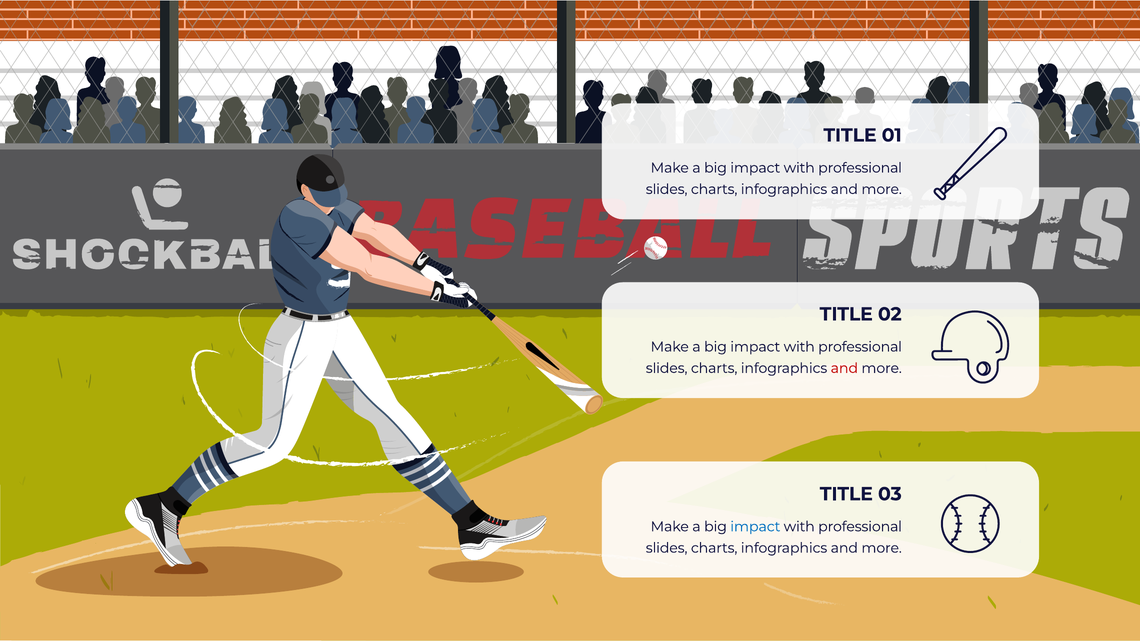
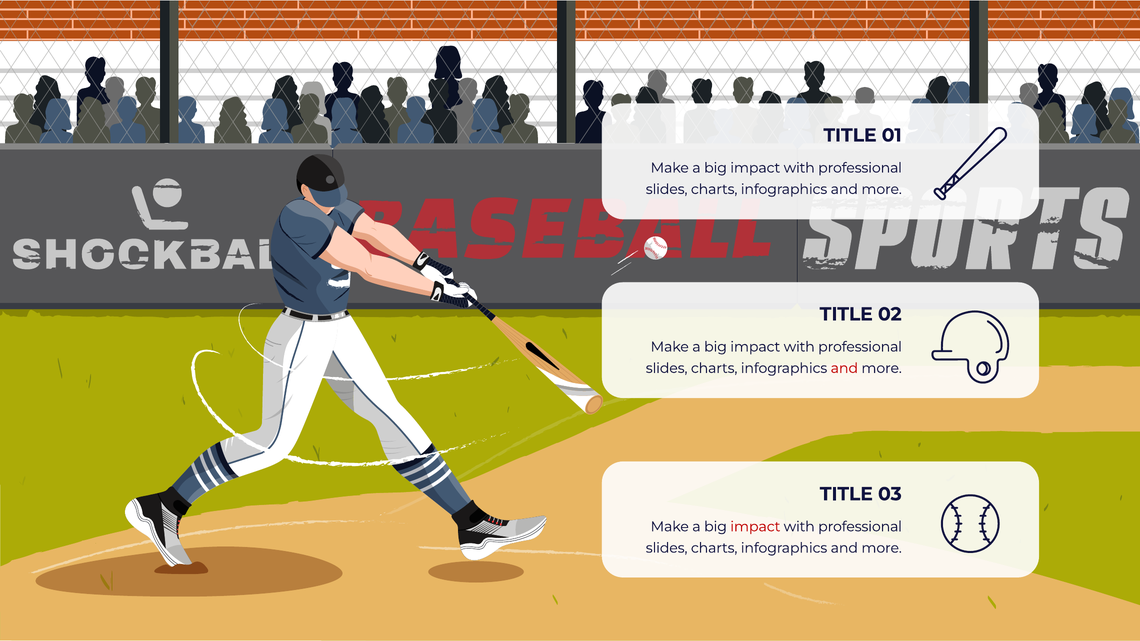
impact at (755, 527) colour: blue -> red
